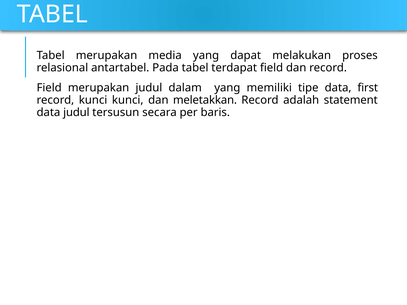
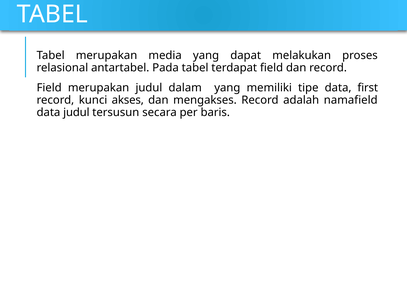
kunci kunci: kunci -> akses
meletakkan: meletakkan -> mengakses
statement: statement -> namafield
